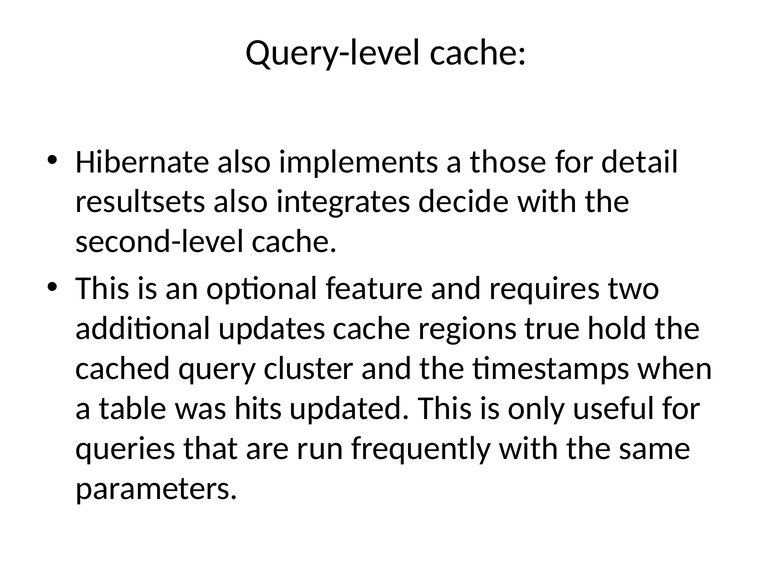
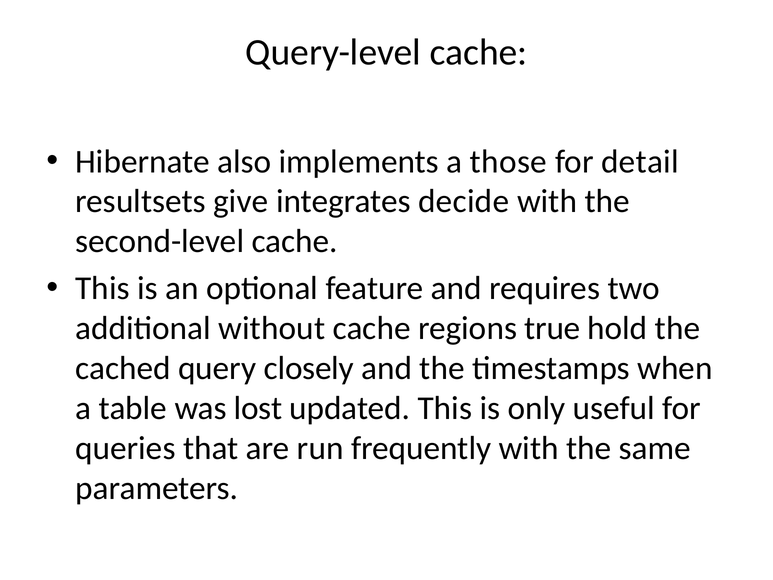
resultsets also: also -> give
updates: updates -> without
cluster: cluster -> closely
hits: hits -> lost
